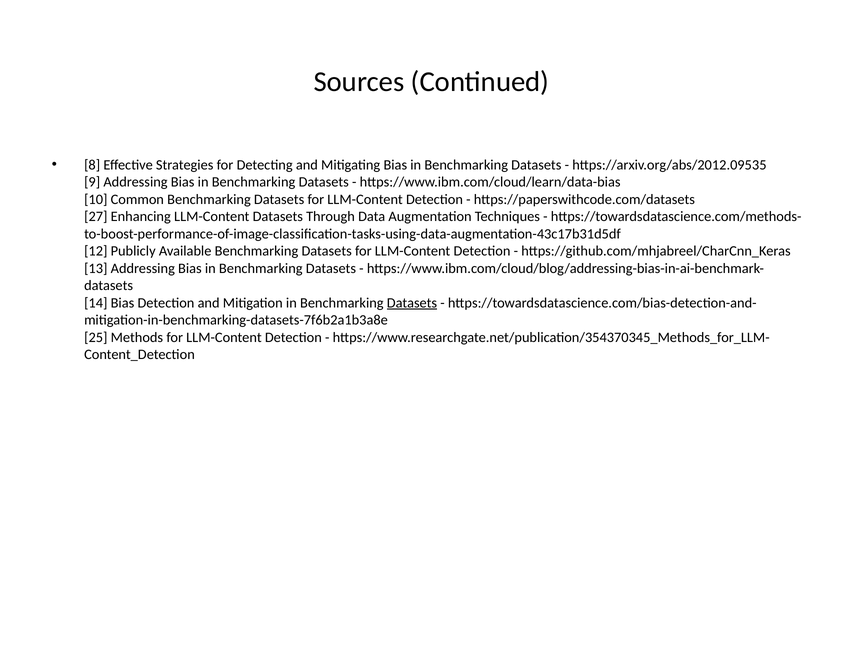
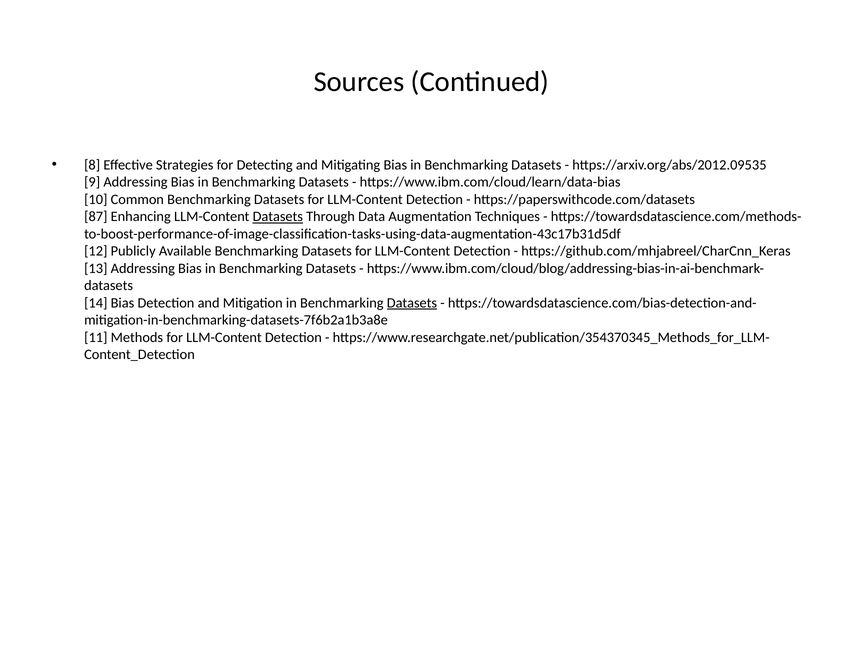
27: 27 -> 87
Datasets at (278, 217) underline: none -> present
25: 25 -> 11
